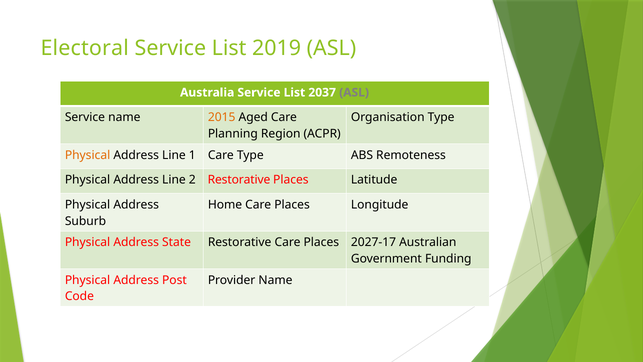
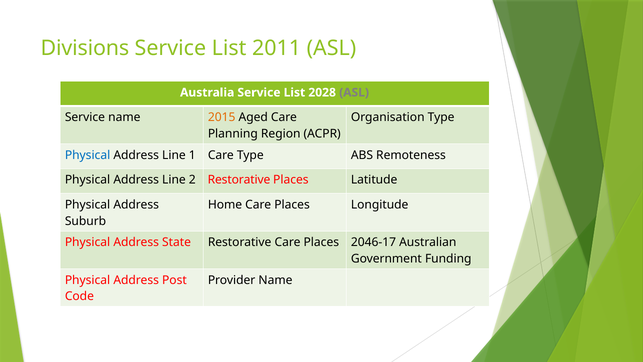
Electoral: Electoral -> Divisions
2019: 2019 -> 2011
2037: 2037 -> 2028
Physical at (88, 155) colour: orange -> blue
2027-17: 2027-17 -> 2046-17
